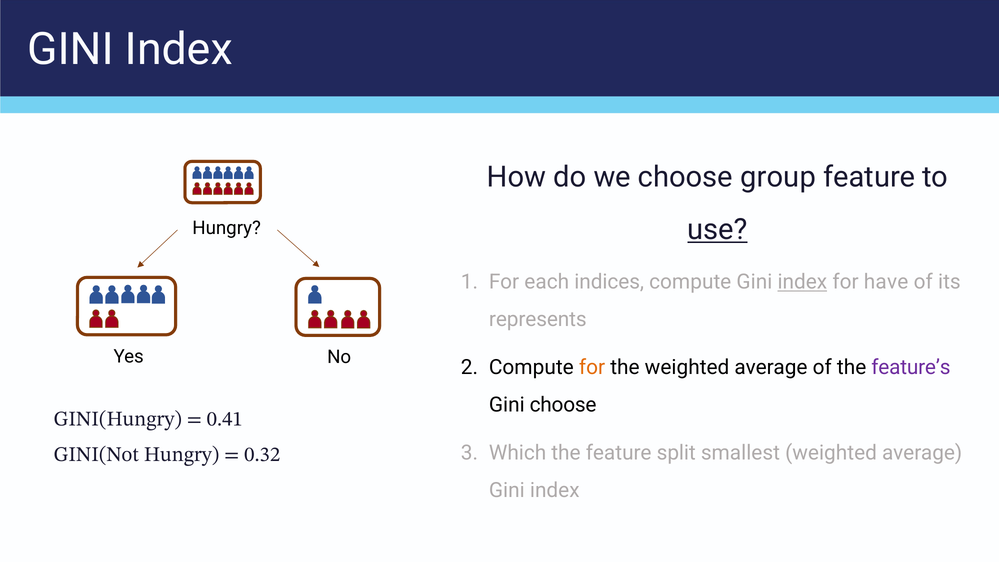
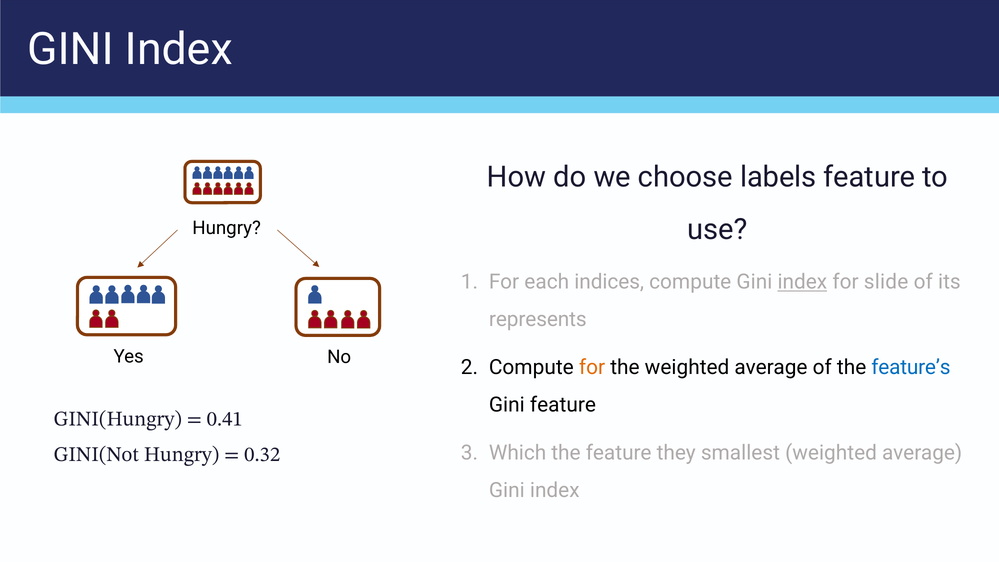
group: group -> labels
use underline: present -> none
have: have -> slide
feature’s colour: purple -> blue
Gini choose: choose -> feature
split: split -> they
